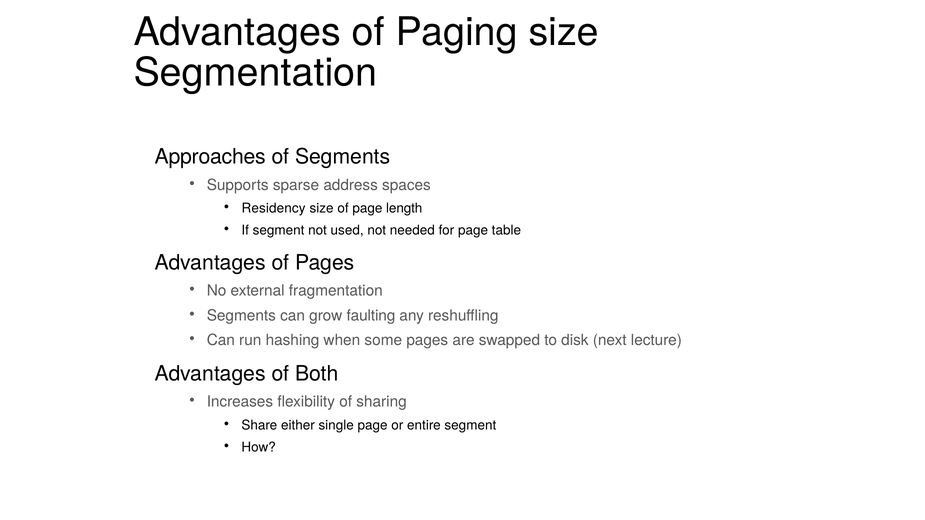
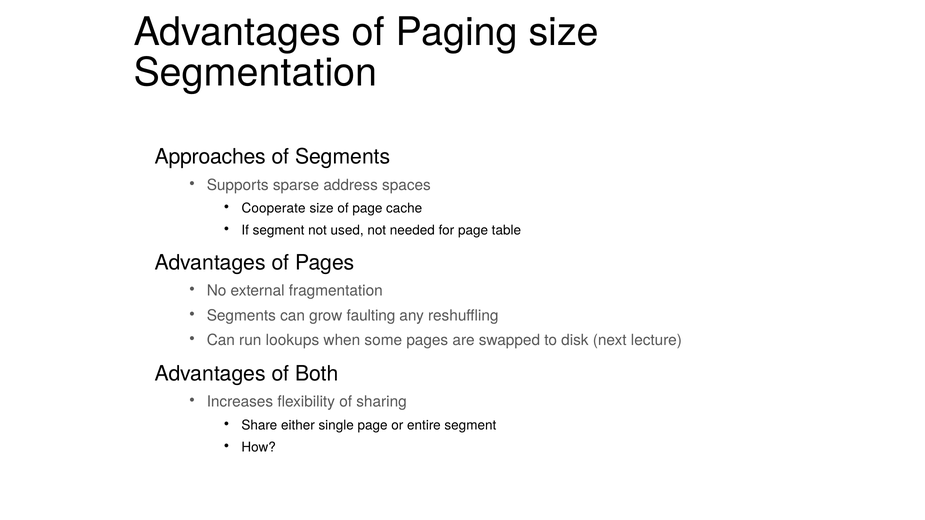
Residency: Residency -> Cooperate
length: length -> cache
hashing: hashing -> lookups
